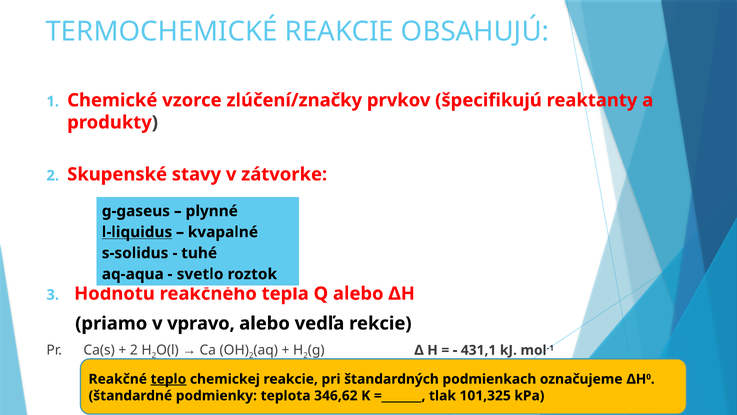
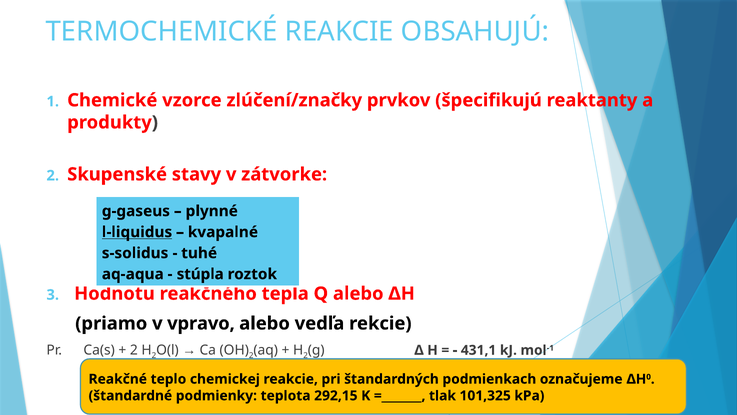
svetlo: svetlo -> stúpla
teplo underline: present -> none
346,62: 346,62 -> 292,15
